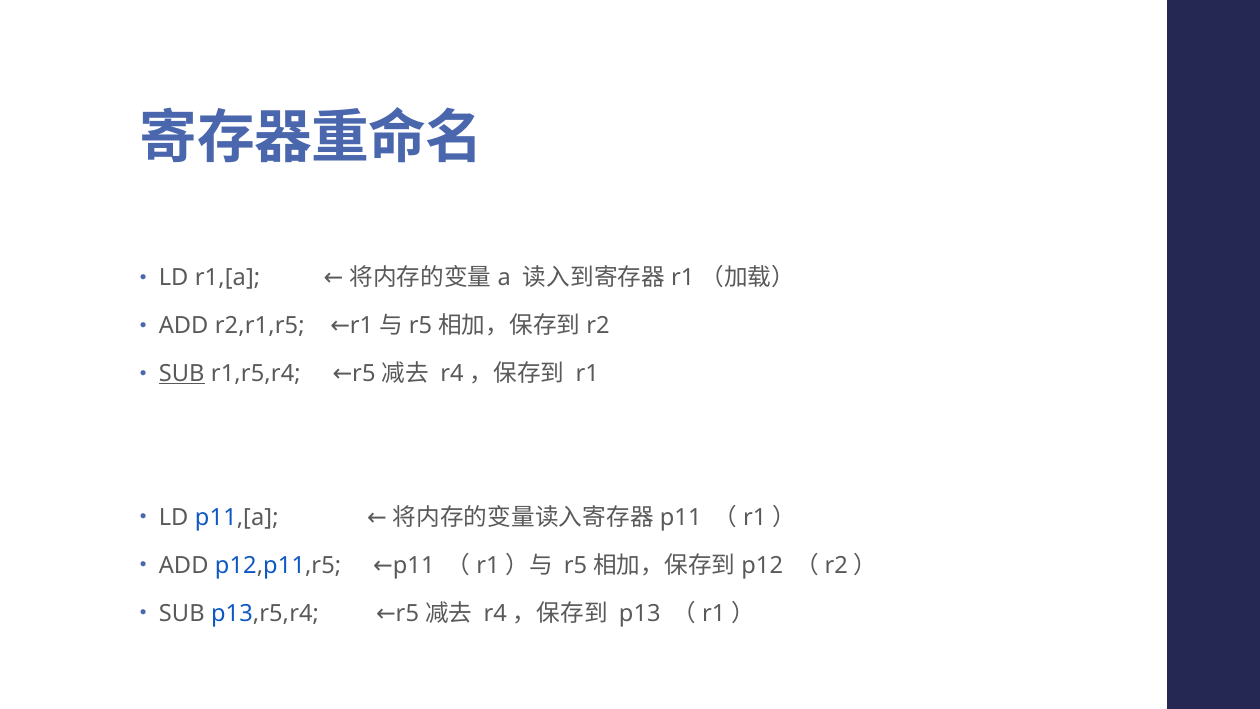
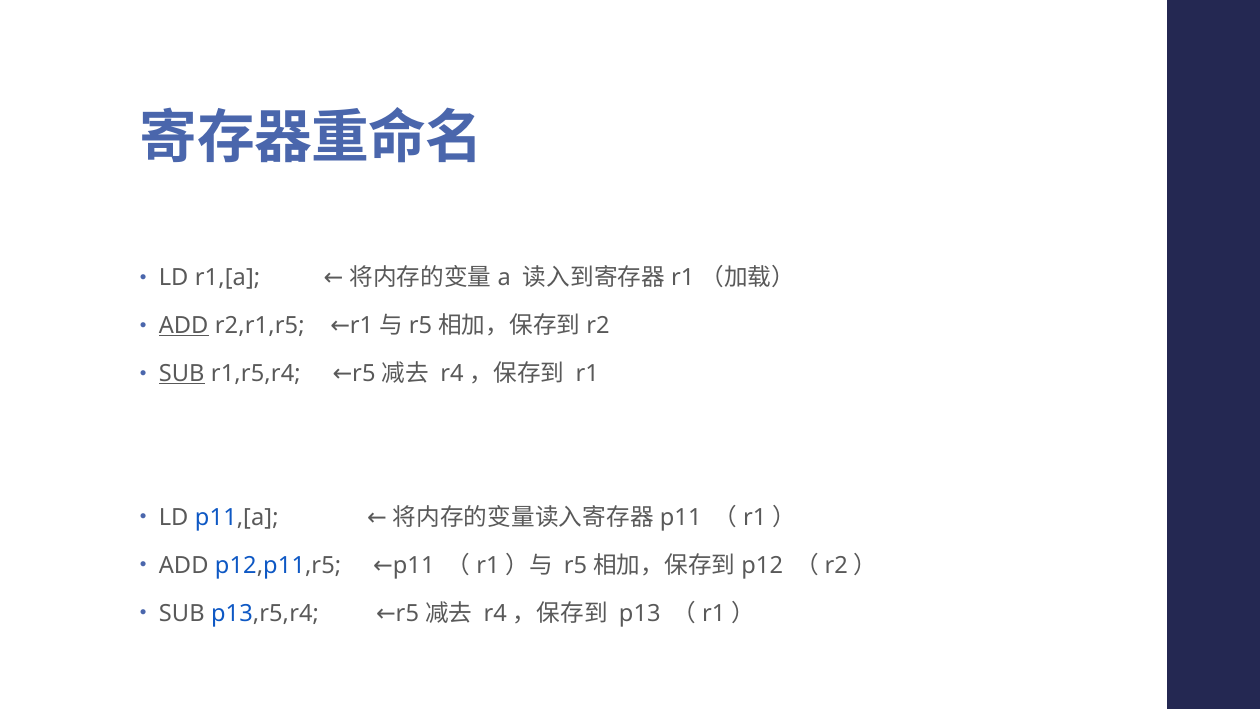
ADD at (184, 325) underline: none -> present
